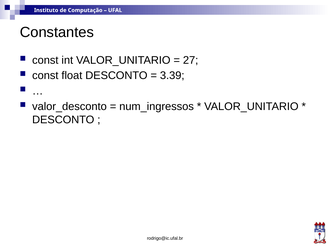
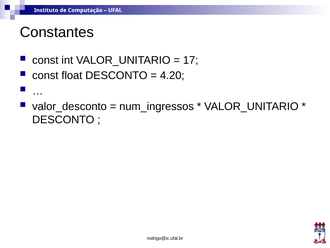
27: 27 -> 17
3.39: 3.39 -> 4.20
